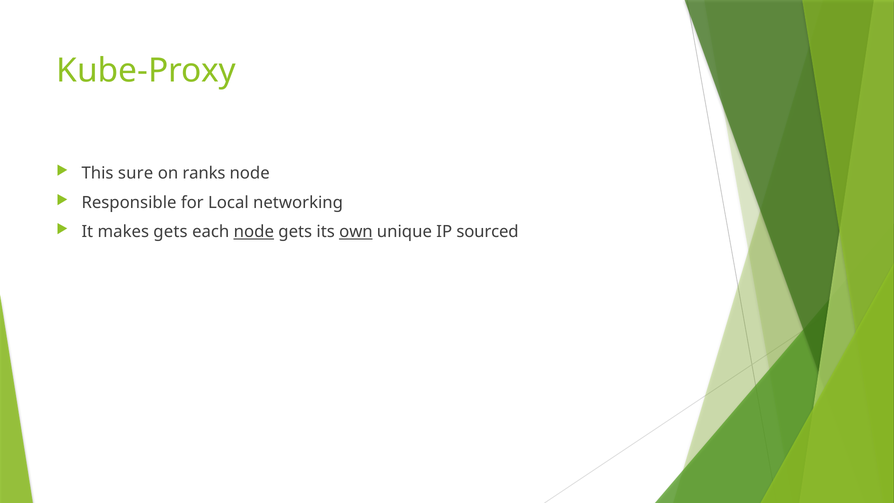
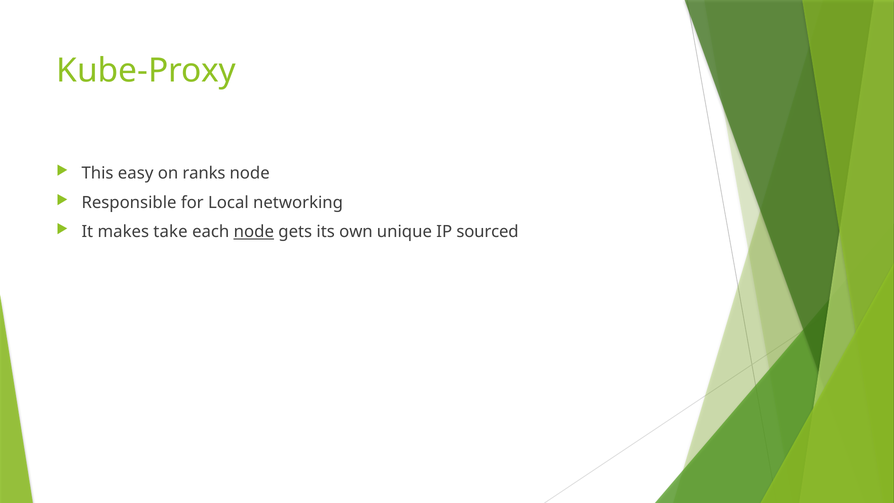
sure: sure -> easy
makes gets: gets -> take
own underline: present -> none
